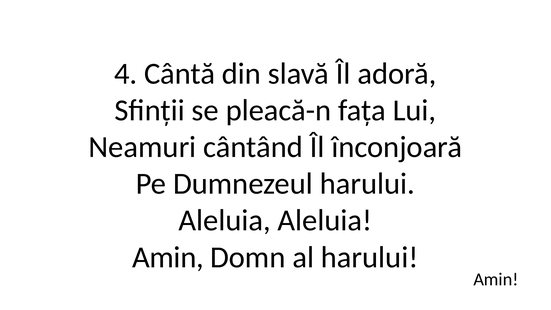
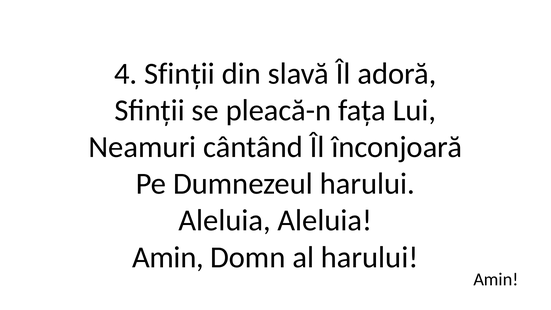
4 Cântă: Cântă -> Sfinții
